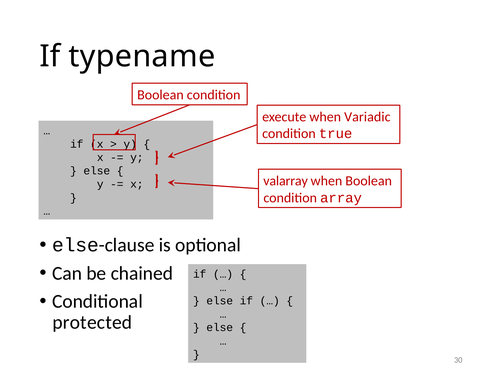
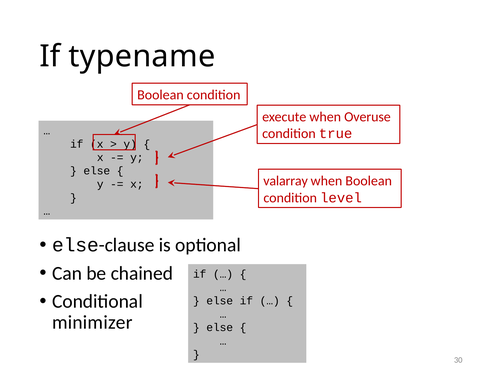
Variadic: Variadic -> Overuse
array: array -> level
protected: protected -> minimizer
